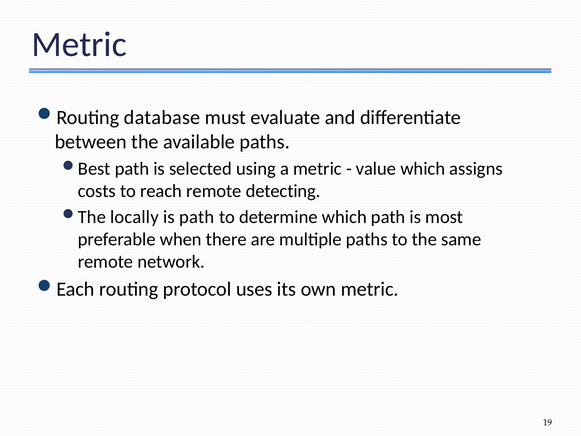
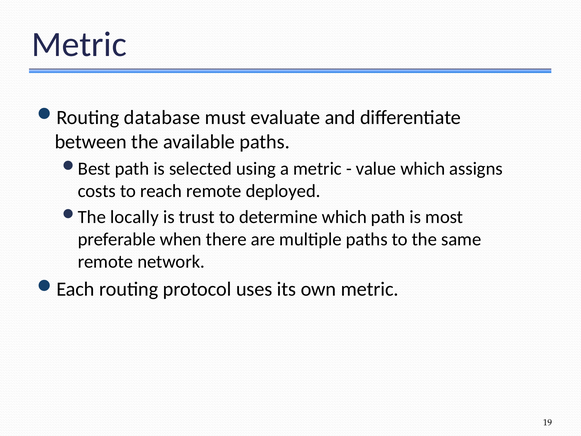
detecting: detecting -> deployed
is path: path -> trust
